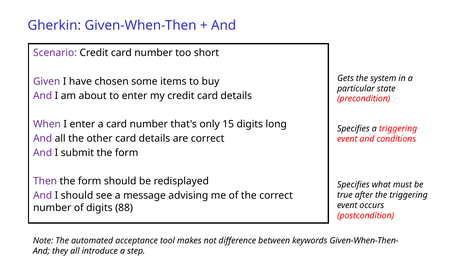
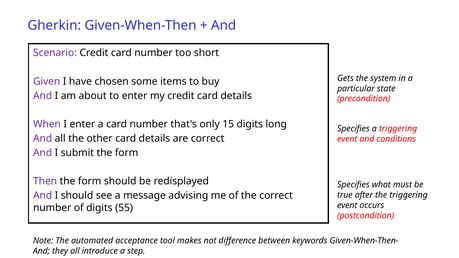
88: 88 -> 55
